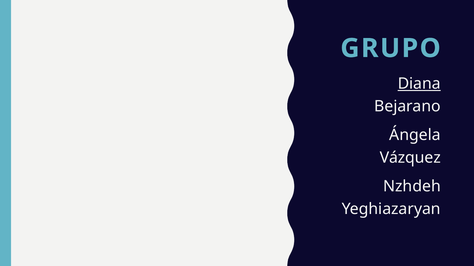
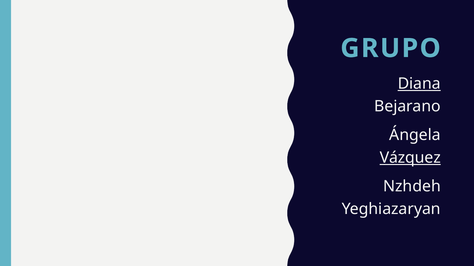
Vázquez underline: none -> present
